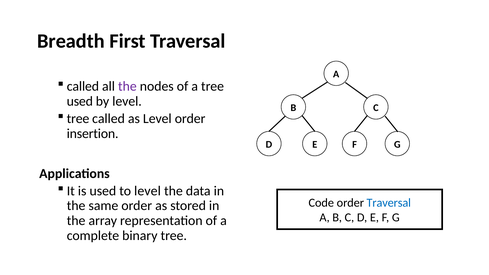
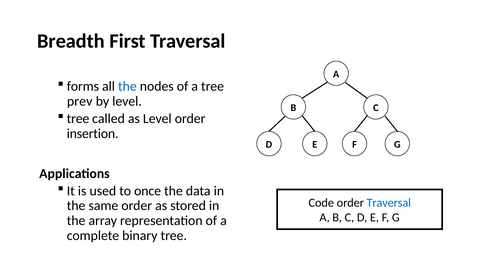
called at (83, 86): called -> forms
the at (127, 86) colour: purple -> blue
used at (80, 101): used -> prev
to level: level -> once
